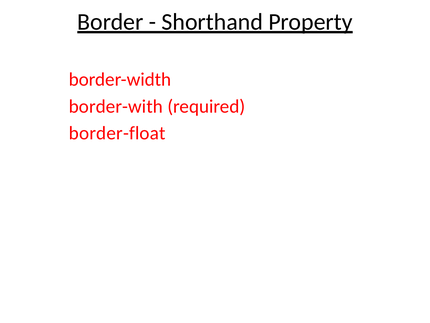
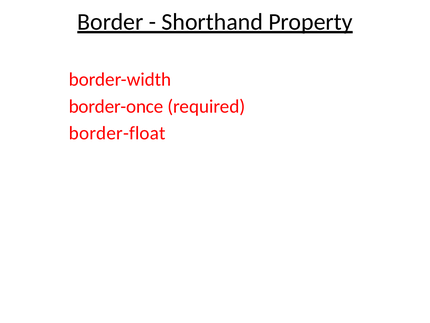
border-with: border-with -> border-once
